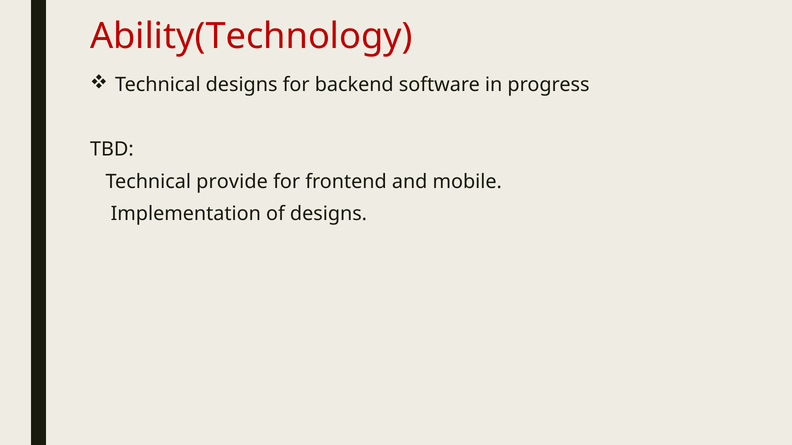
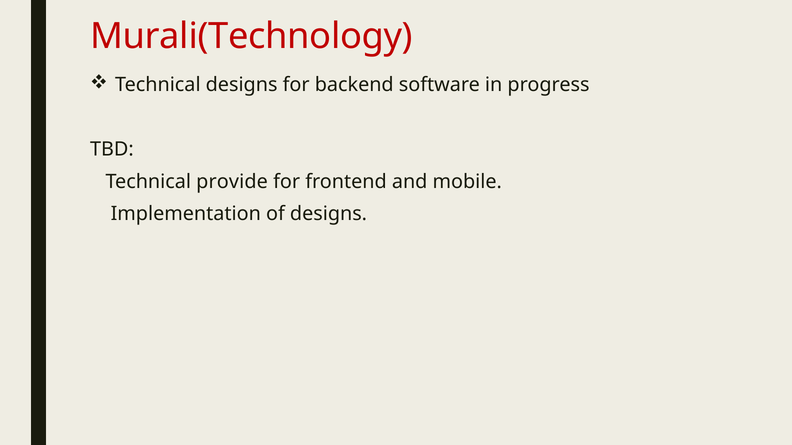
Ability(Technology: Ability(Technology -> Murali(Technology
